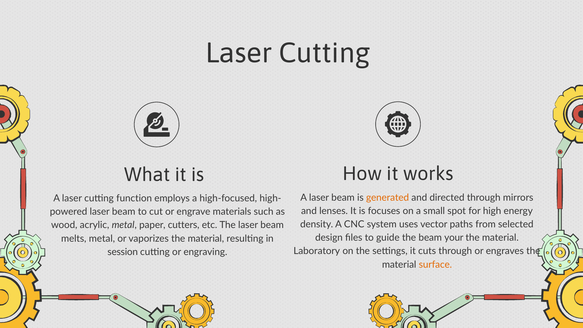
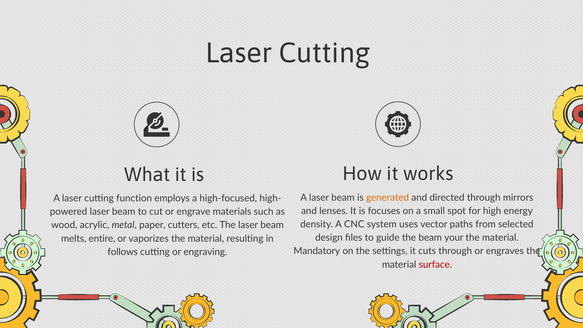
melts metal: metal -> entire
Laboratory: Laboratory -> Mandatory
session: session -> follows
surface colour: orange -> red
